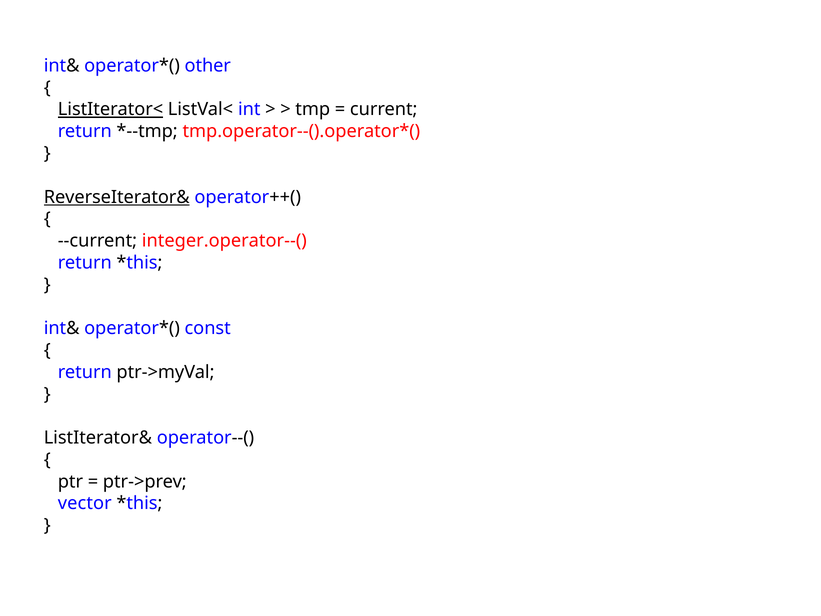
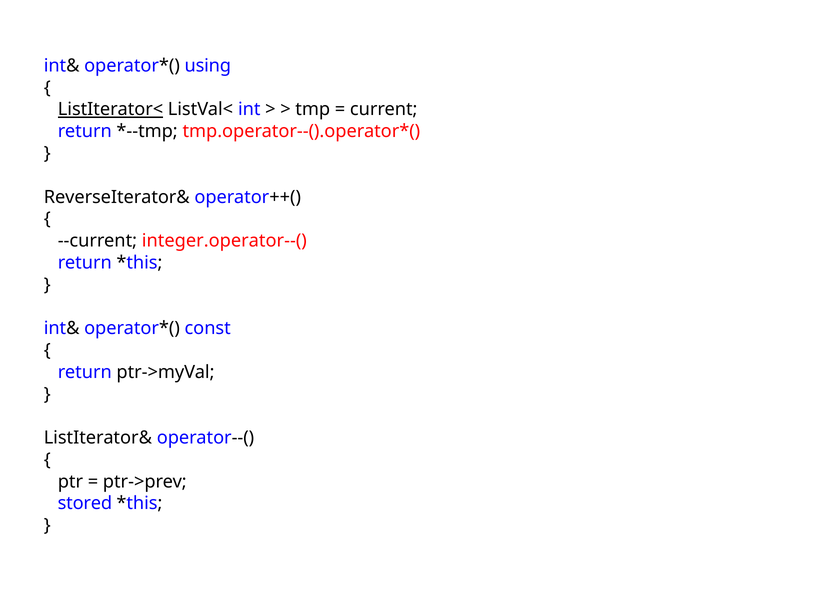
other: other -> using
ReverseIterator& underline: present -> none
vector: vector -> stored
